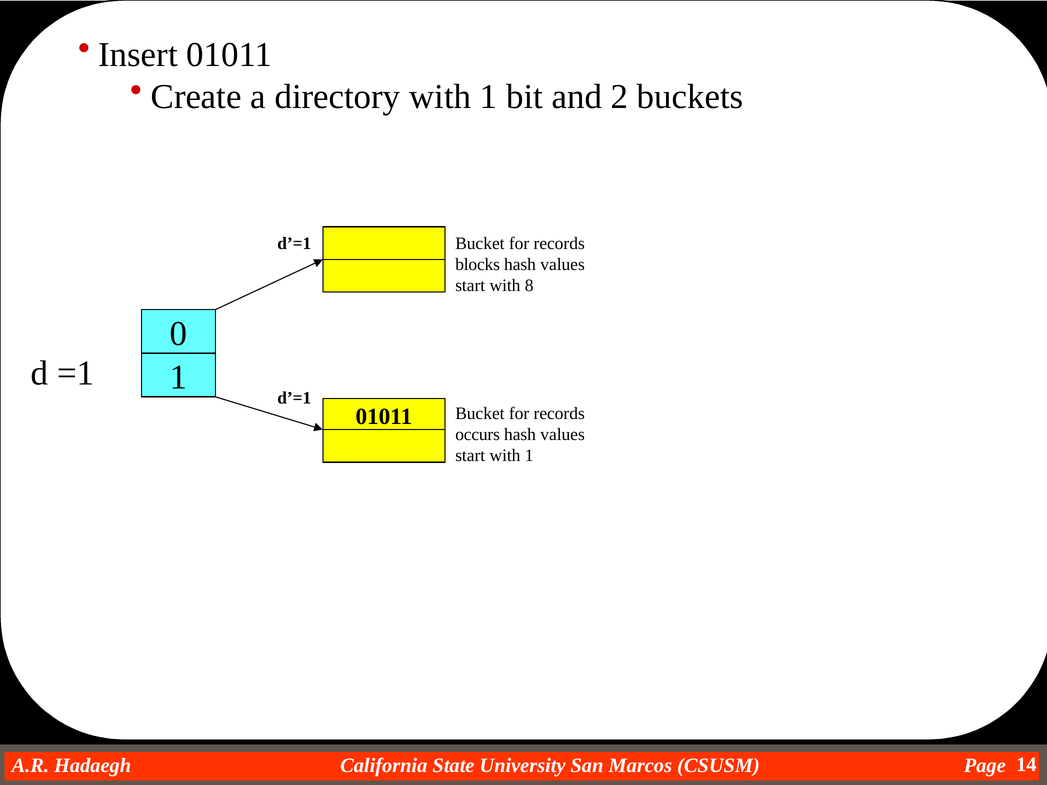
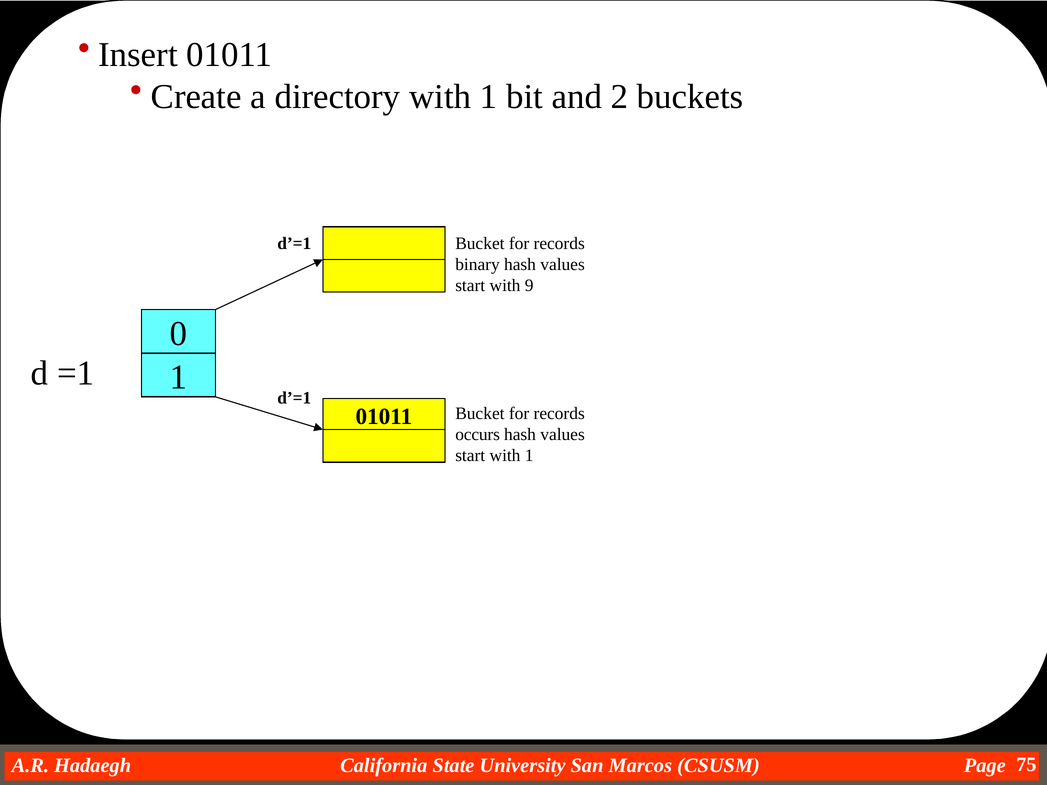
blocks: blocks -> binary
8: 8 -> 9
14: 14 -> 75
